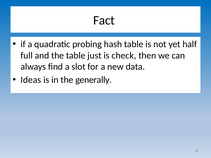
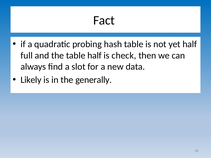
table just: just -> half
Ideas: Ideas -> Likely
